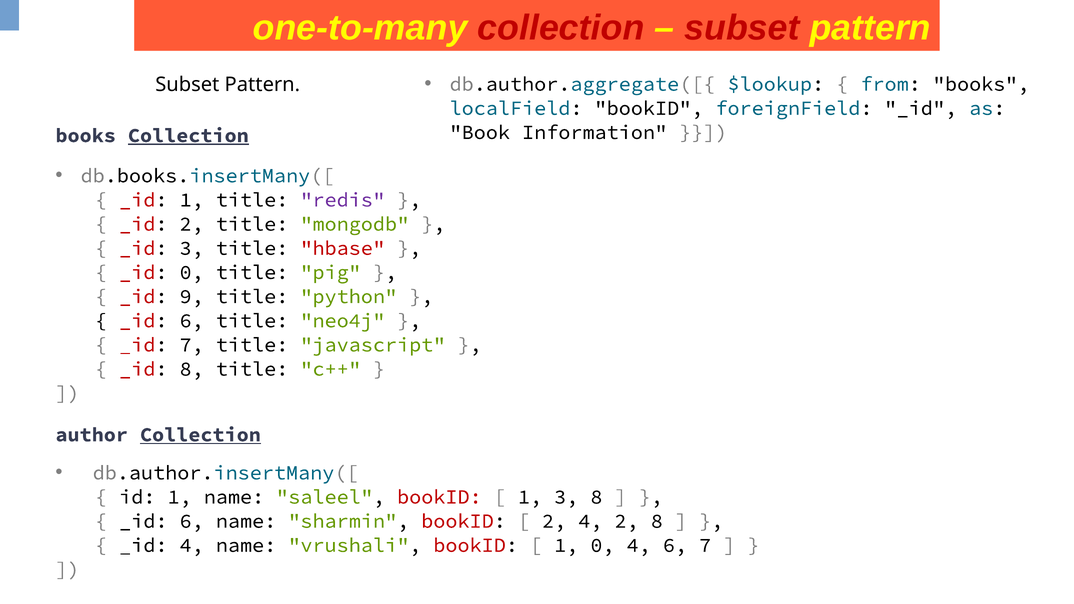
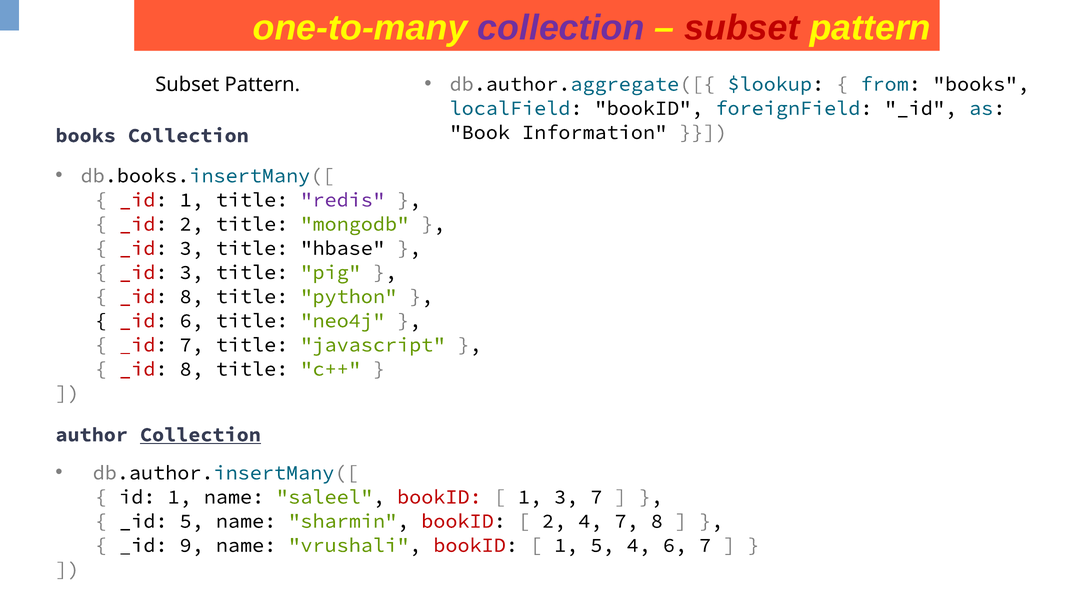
collection at (561, 28) colour: red -> purple
Collection at (188, 136) underline: present -> none
hbase colour: red -> black
0 at (192, 272): 0 -> 3
9 at (192, 297): 9 -> 8
3 8: 8 -> 7
6 at (192, 521): 6 -> 5
4 2: 2 -> 7
_id 4: 4 -> 9
1 0: 0 -> 5
